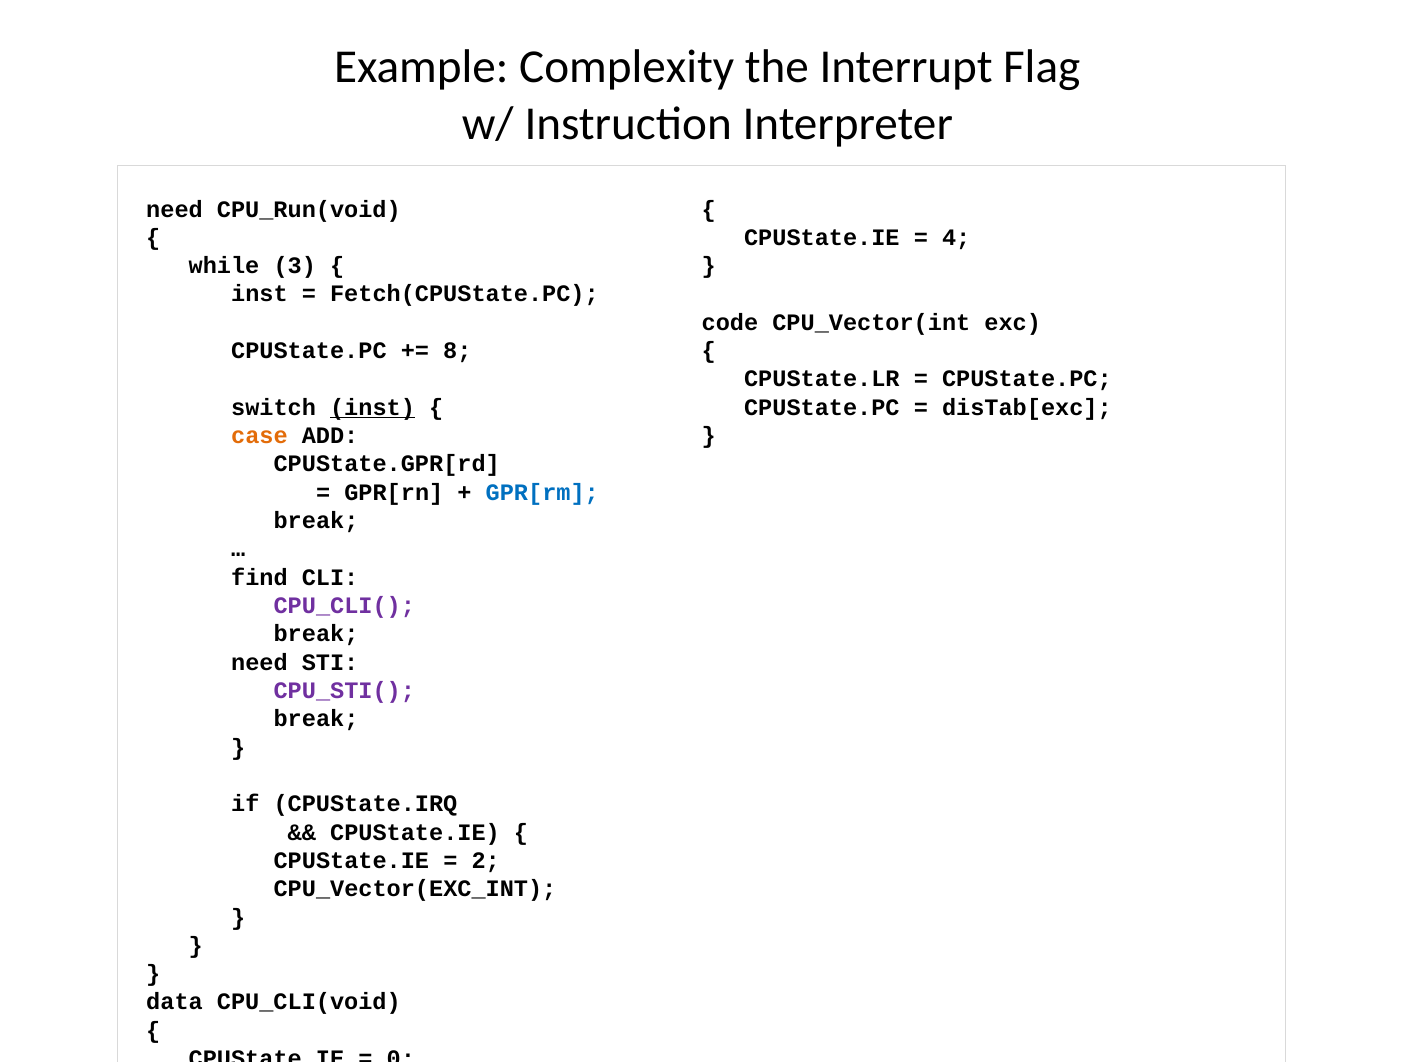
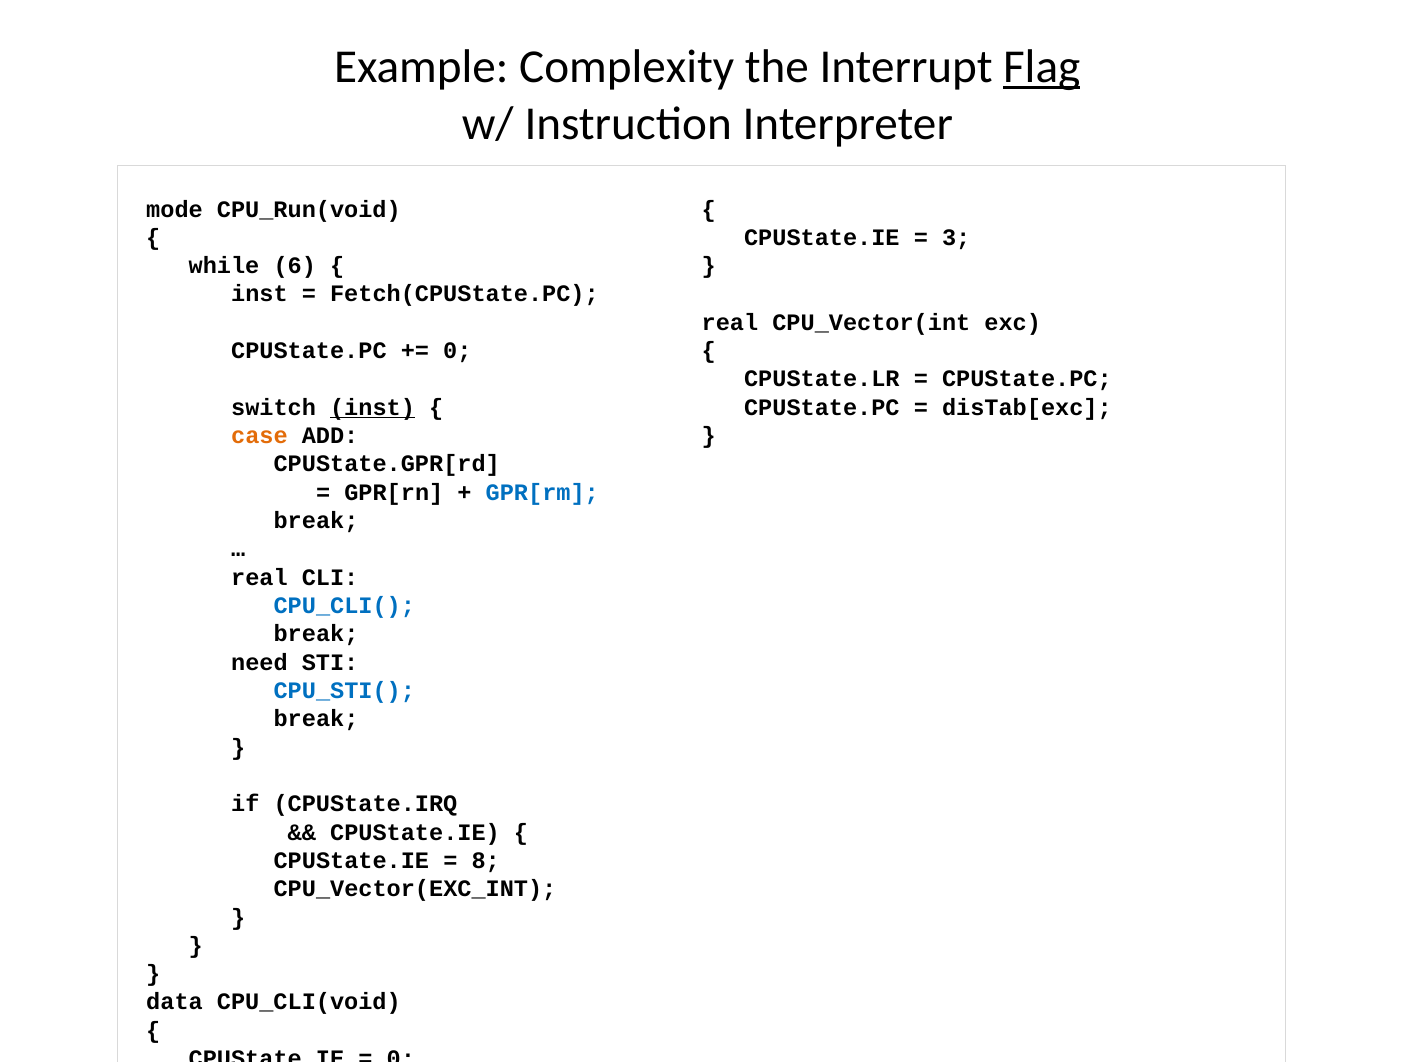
Flag underline: none -> present
need at (175, 209): need -> mode
4: 4 -> 3
3: 3 -> 6
code at (730, 322): code -> real
8 at (457, 351): 8 -> 0
find at (259, 577): find -> real
CPU_CLI( colour: purple -> blue
CPU_STI( colour: purple -> blue
2: 2 -> 8
